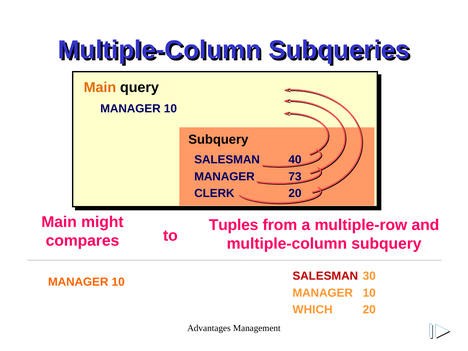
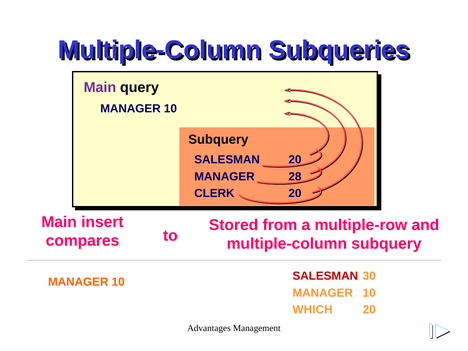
Main at (100, 88) colour: orange -> purple
SALESMAN 40: 40 -> 20
73: 73 -> 28
might: might -> insert
Tuples: Tuples -> Stored
